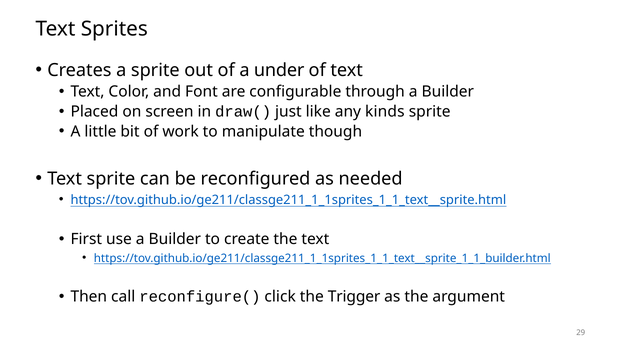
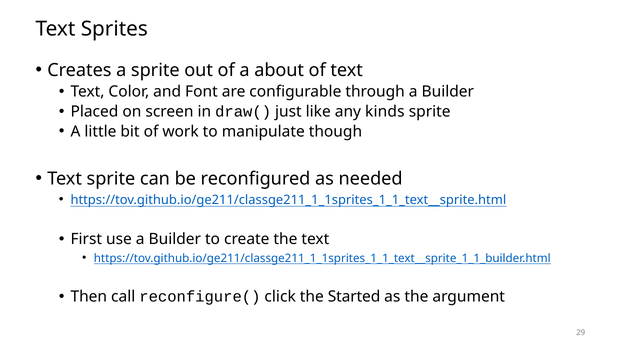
under: under -> about
Trigger: Trigger -> Started
